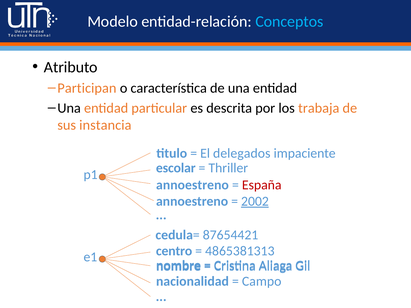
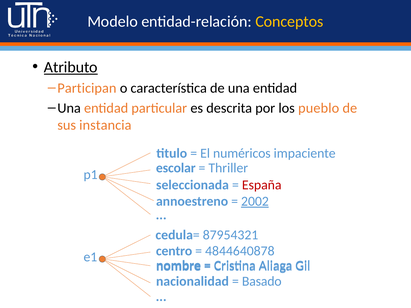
Conceptos colour: light blue -> yellow
Atributo underline: none -> present
trabaja: trabaja -> pueblo
delegados: delegados -> numéricos
annoestreno at (192, 185): annoestreno -> seleccionada
87654421: 87654421 -> 87954321
4865381313: 4865381313 -> 4844640878
Campo: Campo -> Basado
